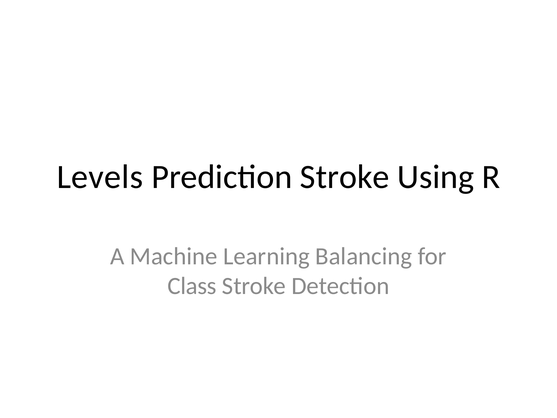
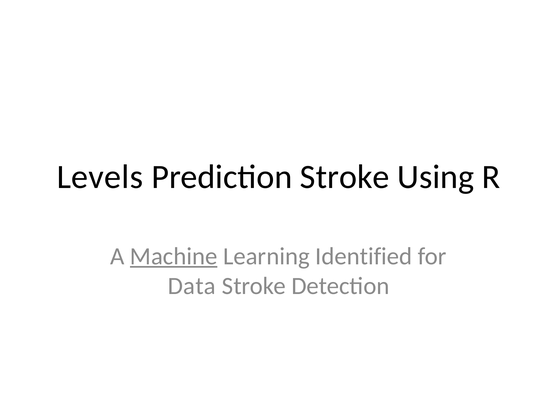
Machine underline: none -> present
Balancing: Balancing -> Identified
Class: Class -> Data
